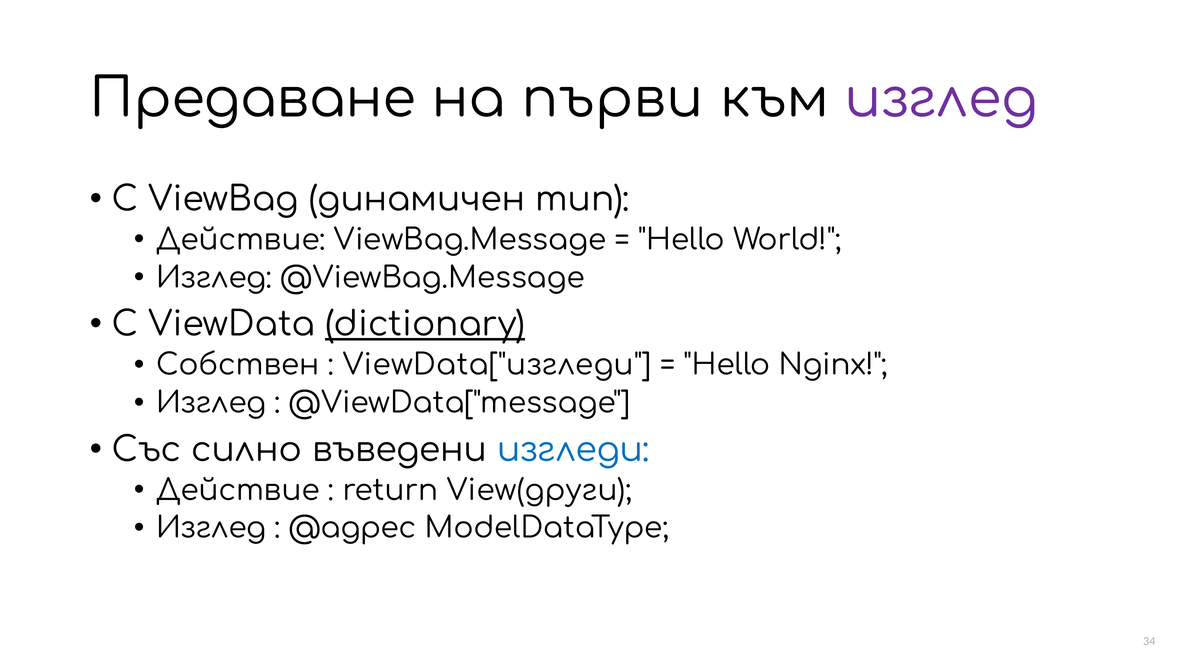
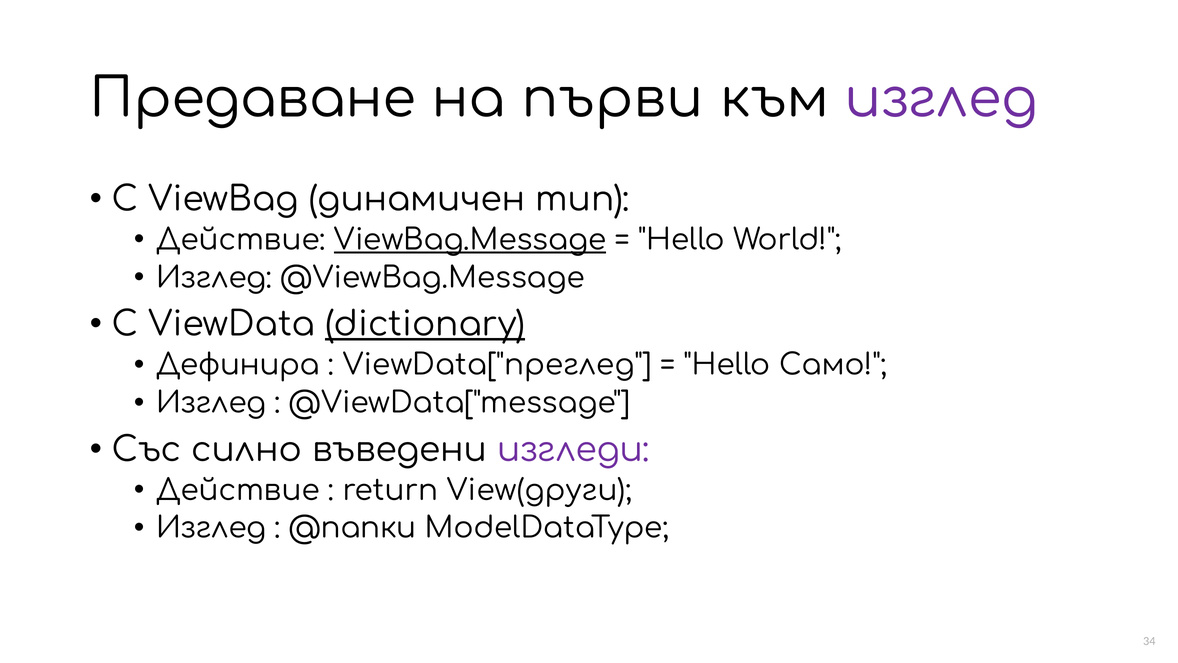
ViewBag.Message underline: none -> present
Собствен: Собствен -> Дефинира
ViewData["изгледи: ViewData["изгледи -> ViewData["преглед
Nginx: Nginx -> Само
изгледи colour: blue -> purple
@адрес: @адрес -> @папки
